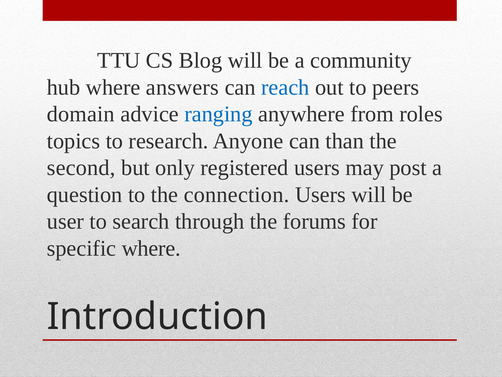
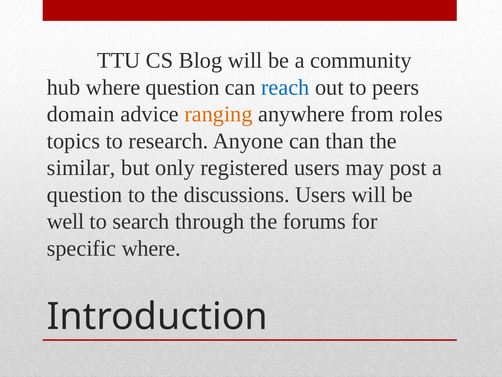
where answers: answers -> question
ranging colour: blue -> orange
second: second -> similar
connection: connection -> discussions
user: user -> well
